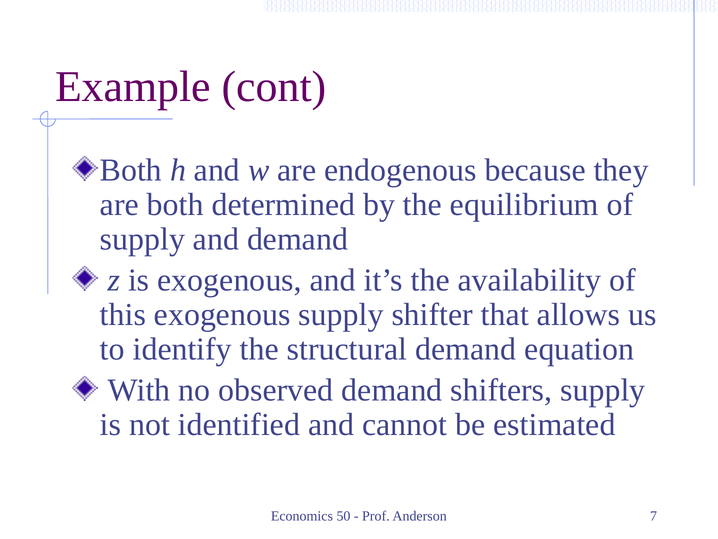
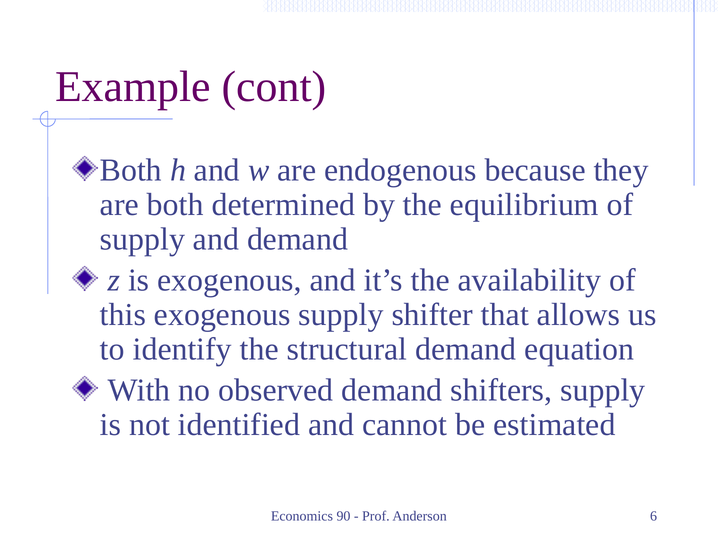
50: 50 -> 90
7: 7 -> 6
